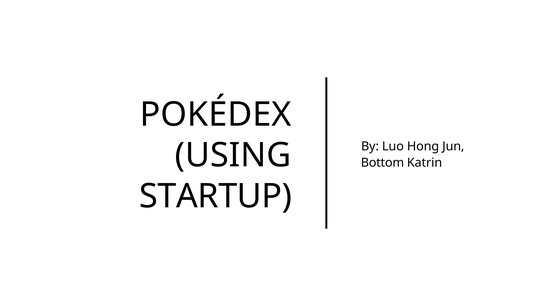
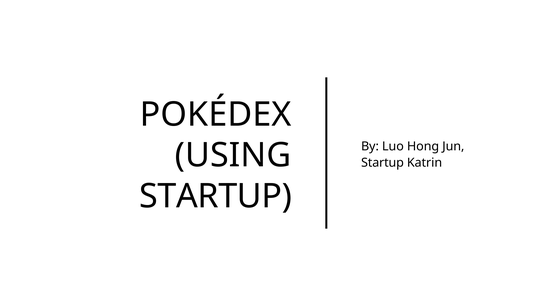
Bottom at (382, 163): Bottom -> Startup
